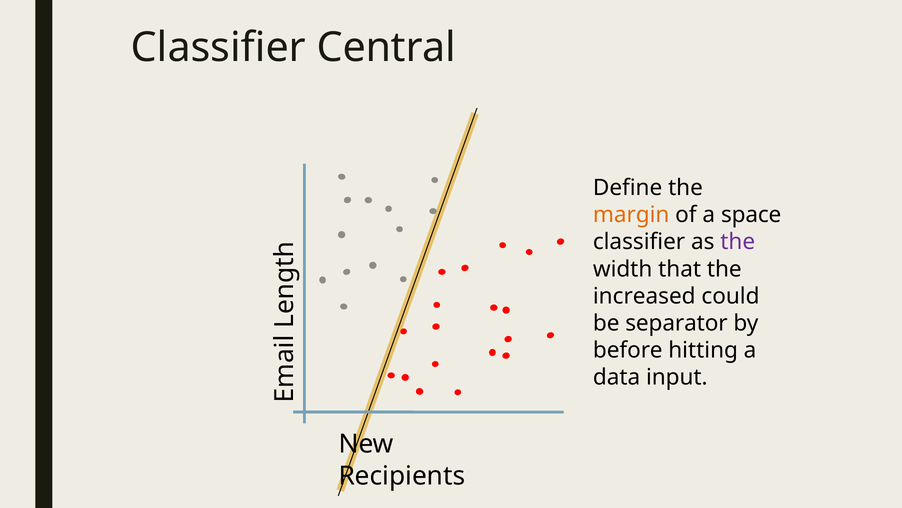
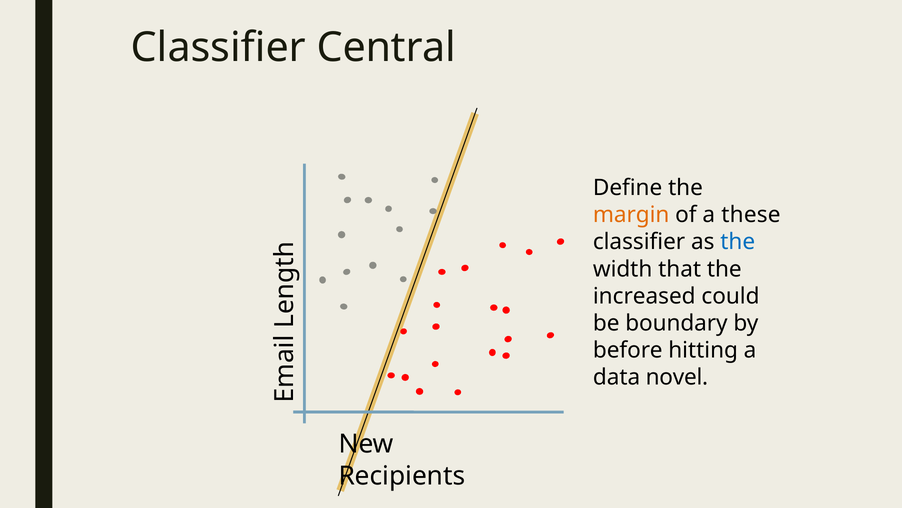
space: space -> these
the at (738, 242) colour: purple -> blue
separator: separator -> boundary
input: input -> novel
